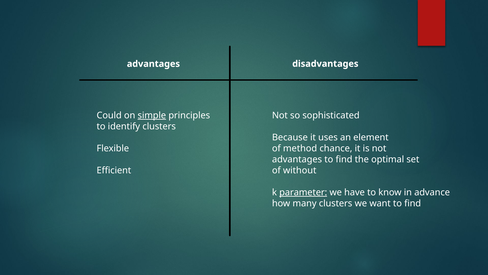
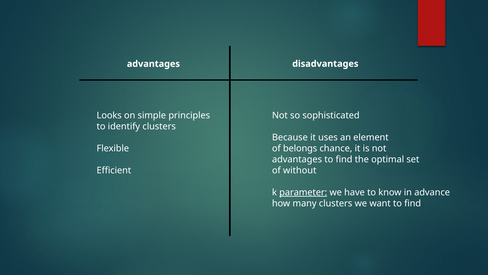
Could: Could -> Looks
simple underline: present -> none
method: method -> belongs
